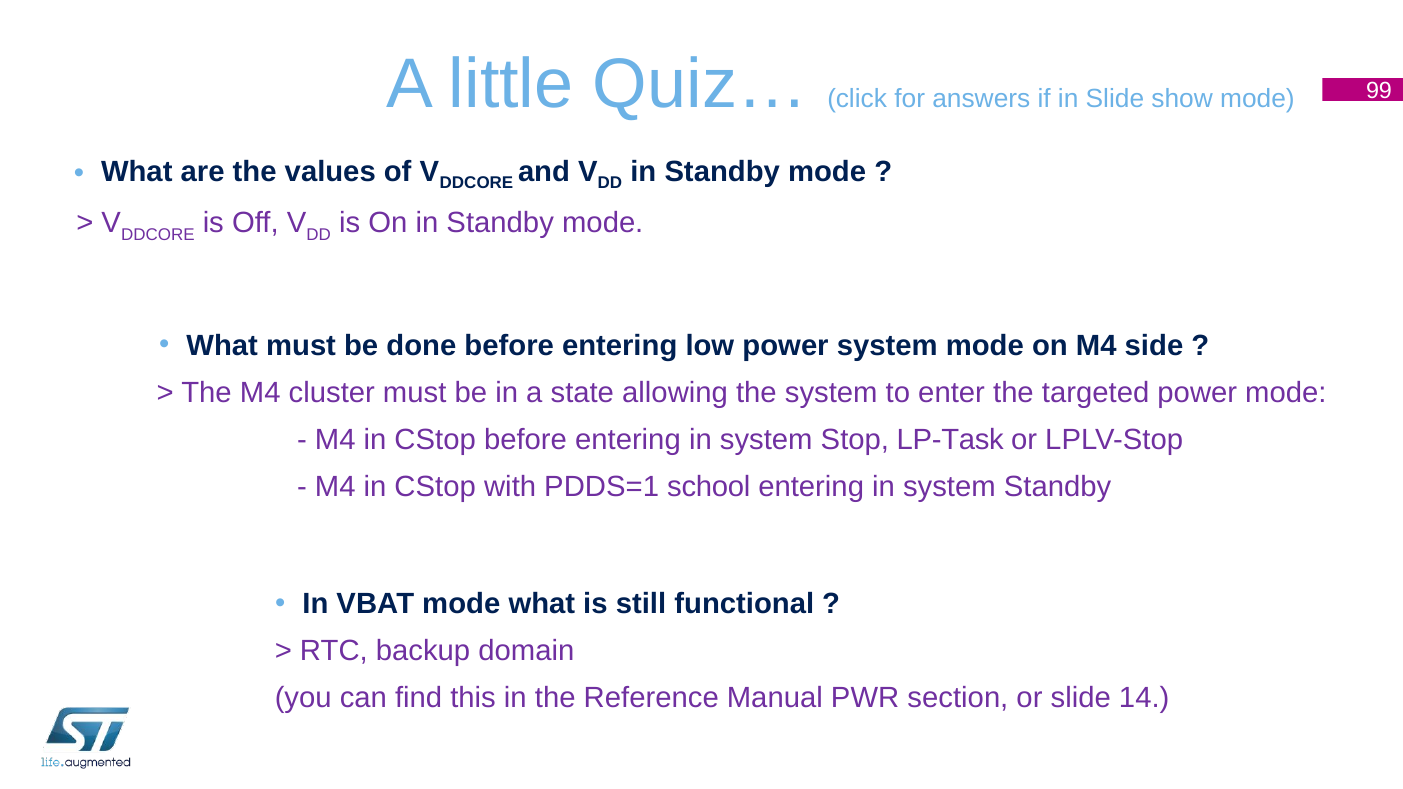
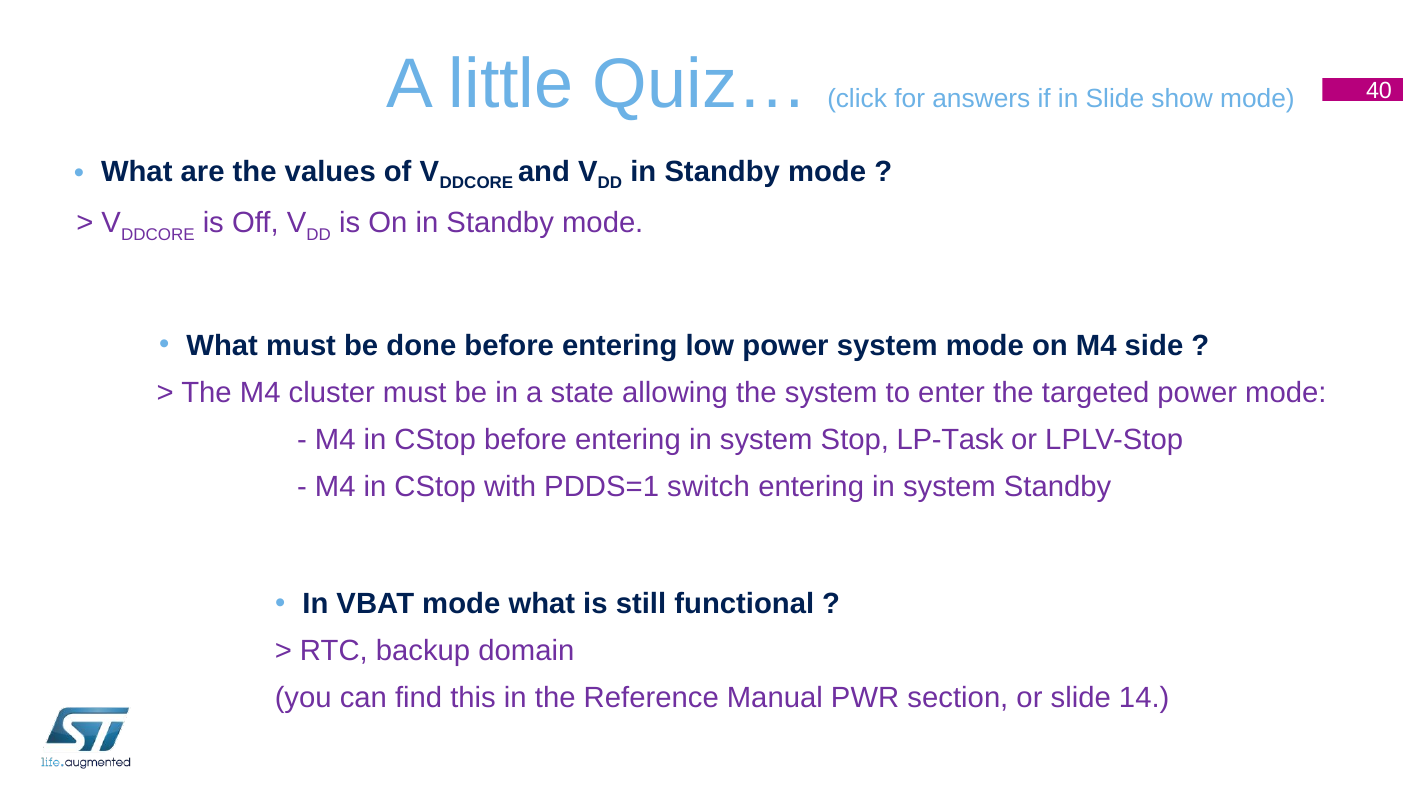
99: 99 -> 40
school: school -> switch
